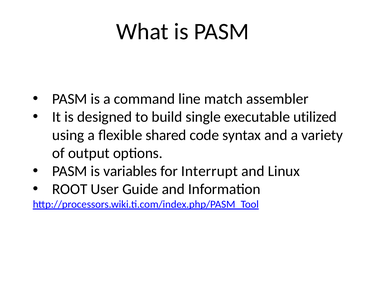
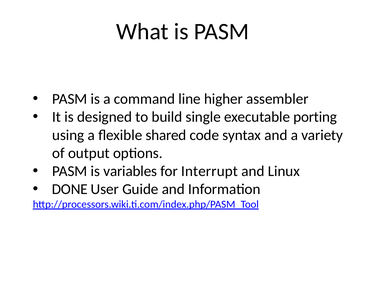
match: match -> higher
utilized: utilized -> porting
ROOT: ROOT -> DONE
